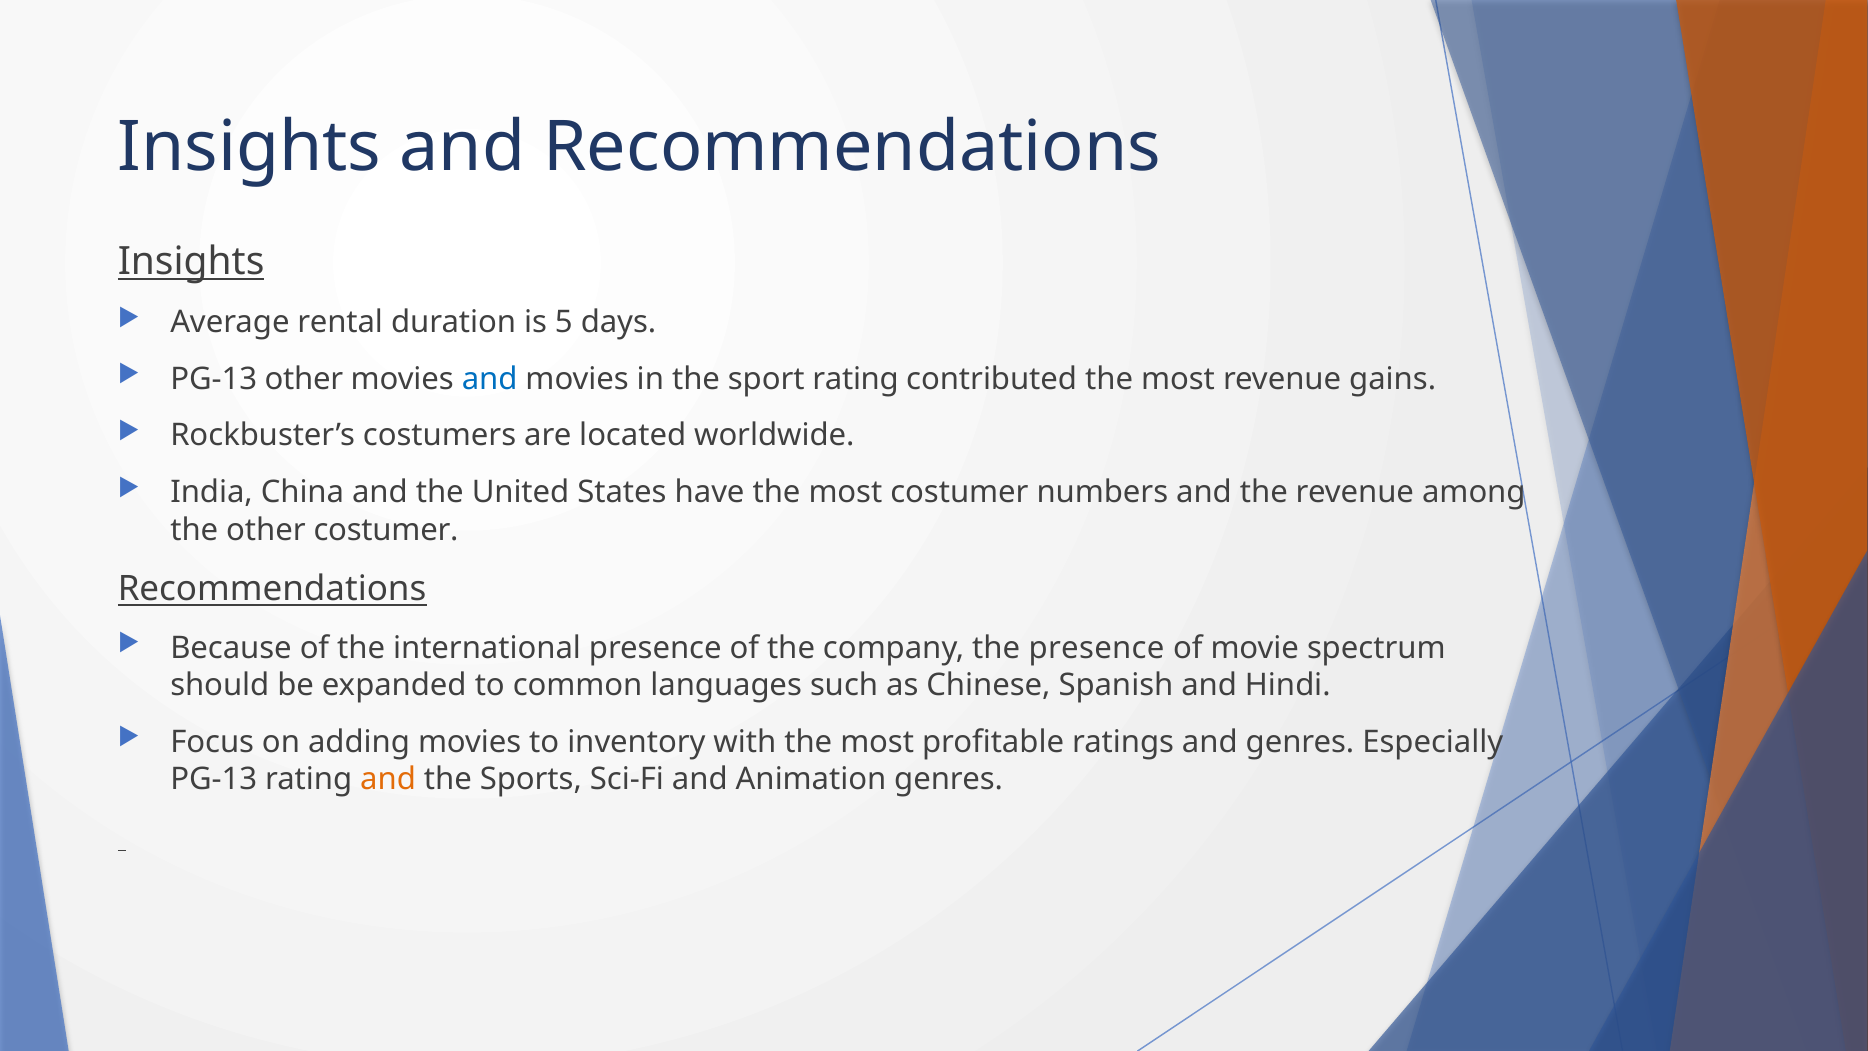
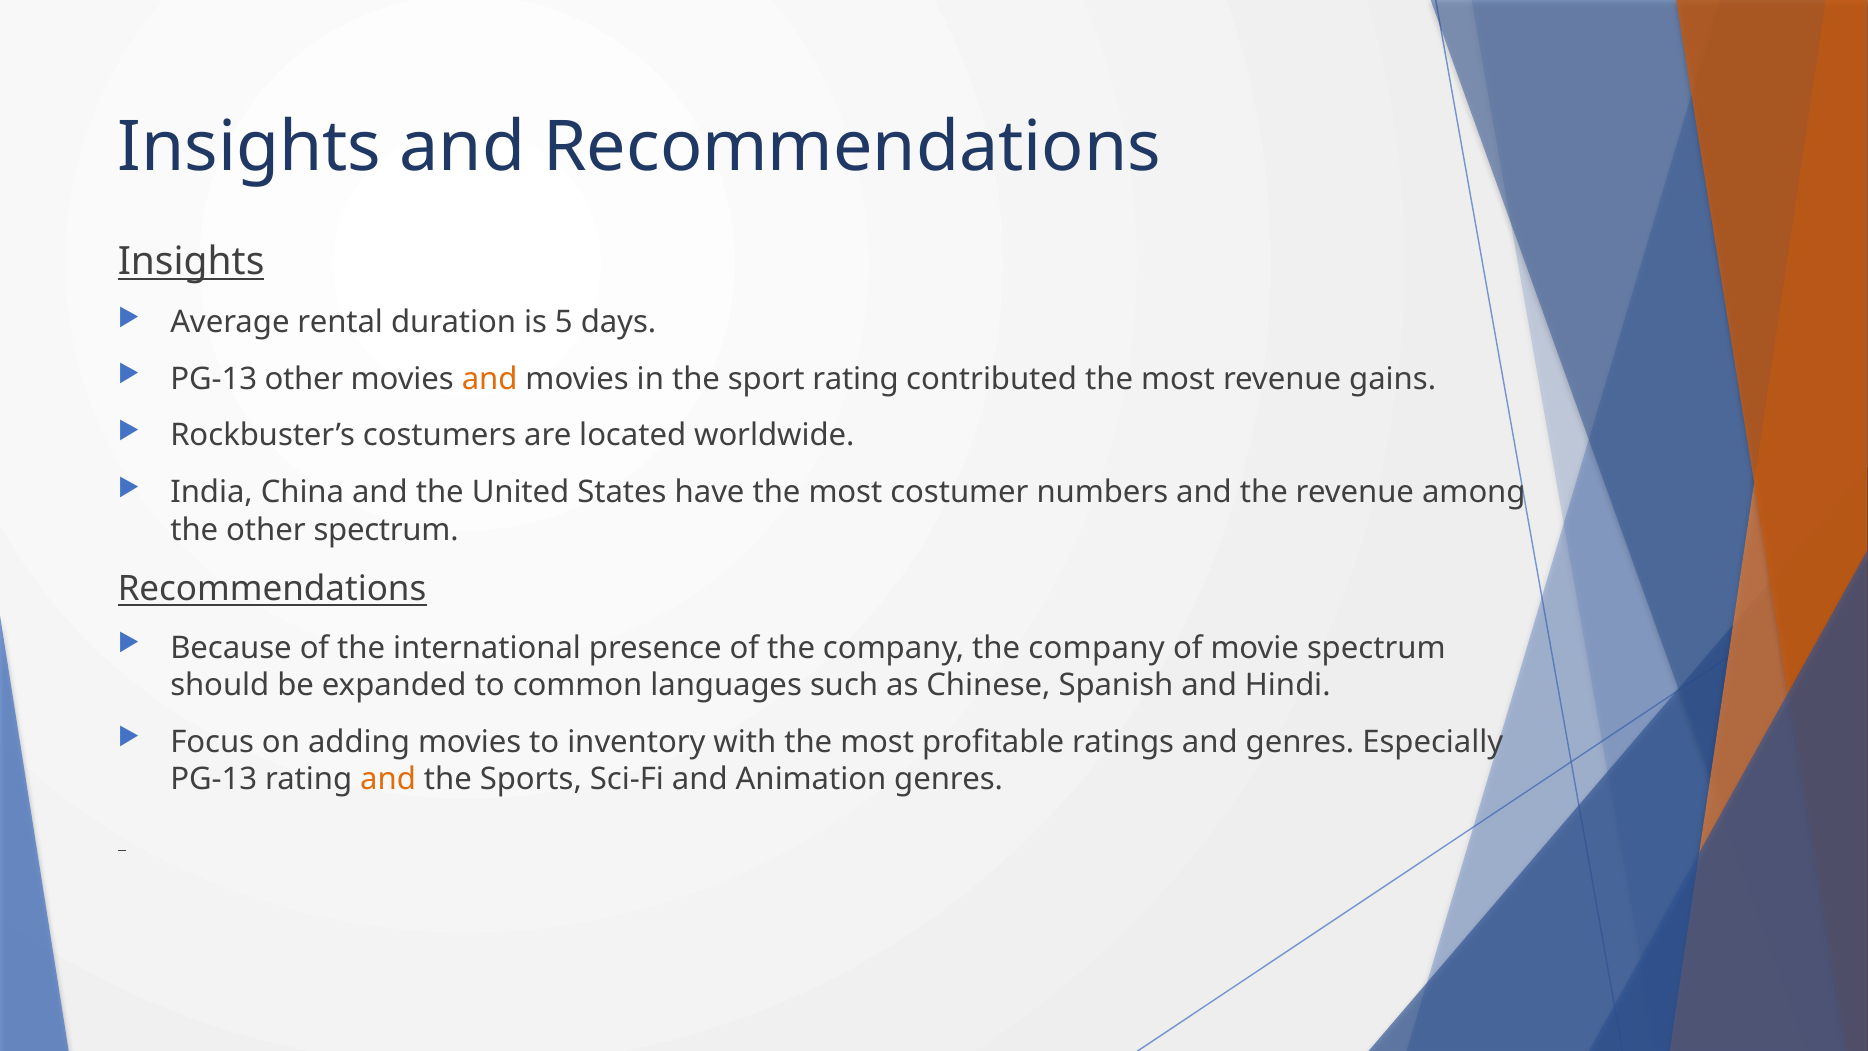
and at (490, 379) colour: blue -> orange
other costumer: costumer -> spectrum
company the presence: presence -> company
